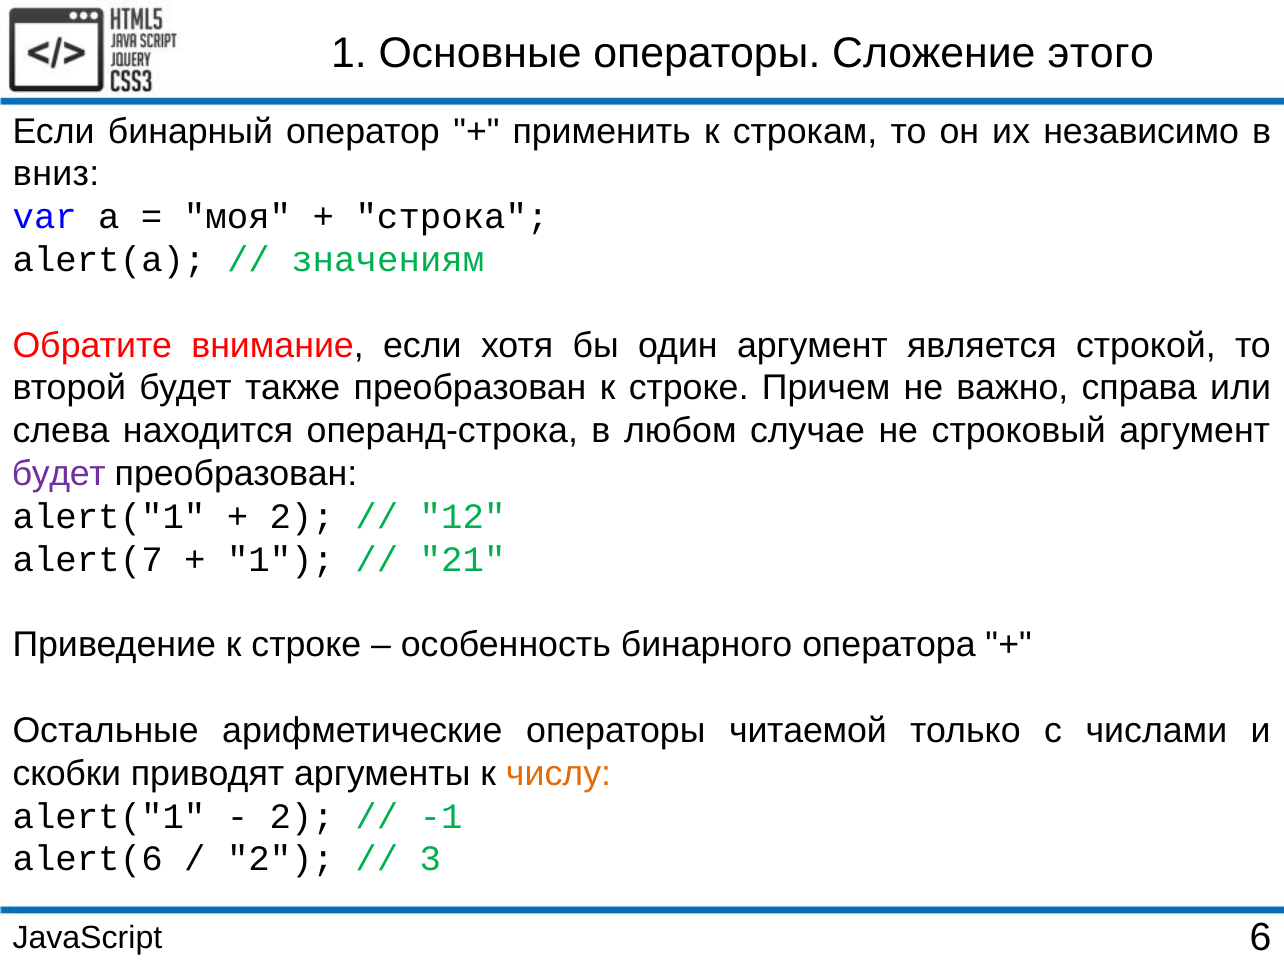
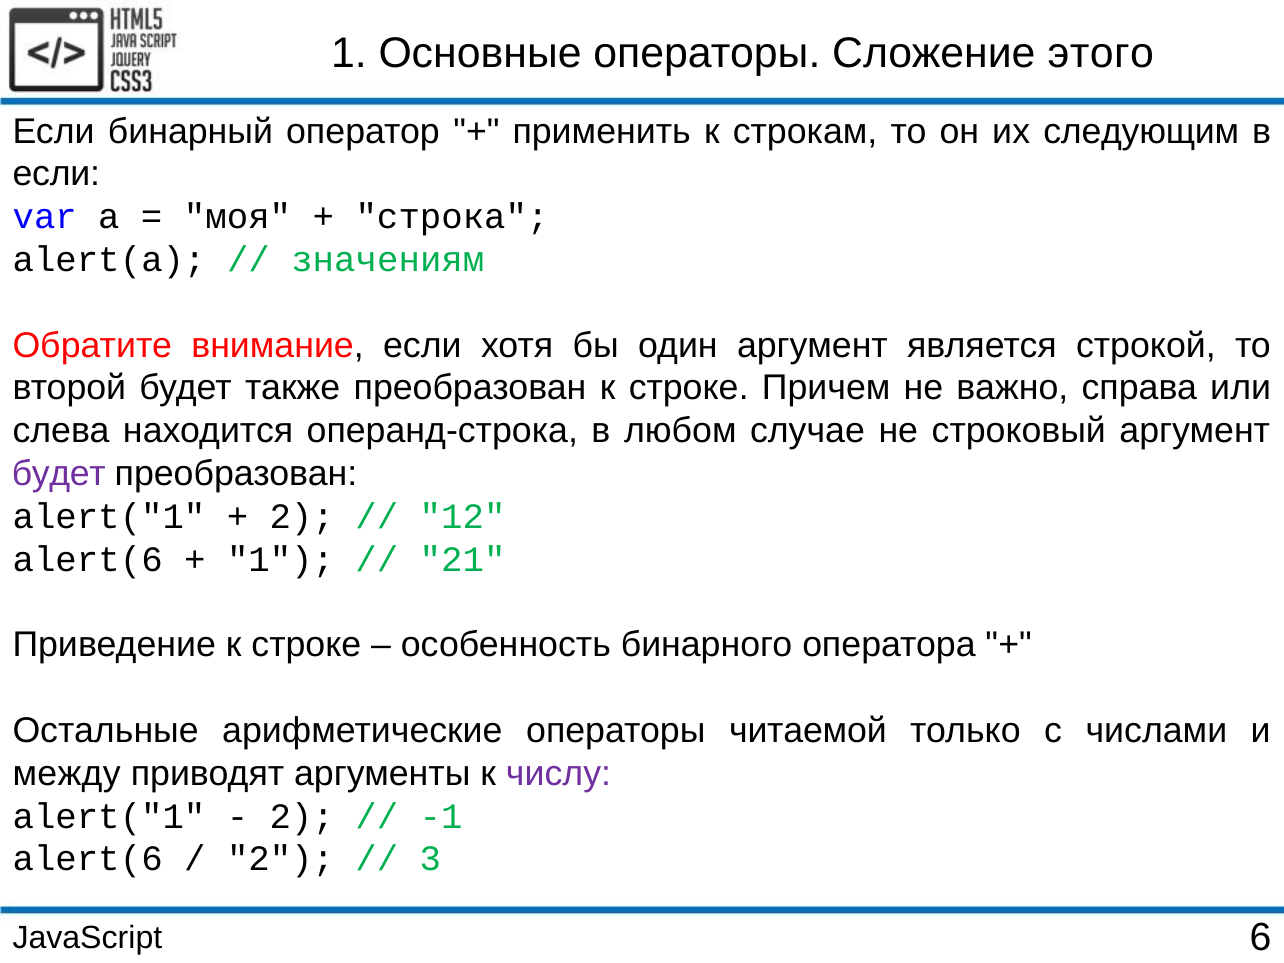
независимо: независимо -> следующим
вниз at (56, 174): вниз -> если
alert(7 at (88, 559): alert(7 -> alert(6
скобки: скобки -> между
числу colour: orange -> purple
